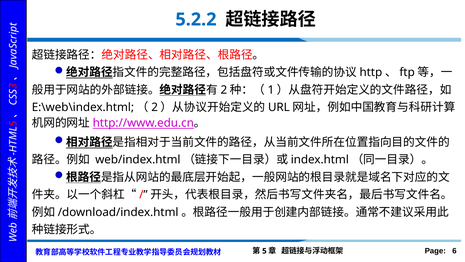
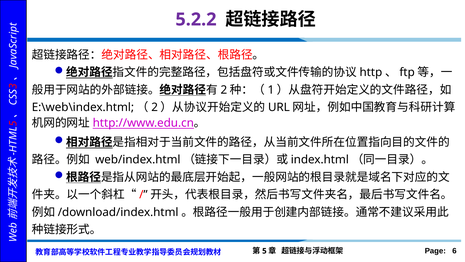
5.2.2 colour: blue -> purple
